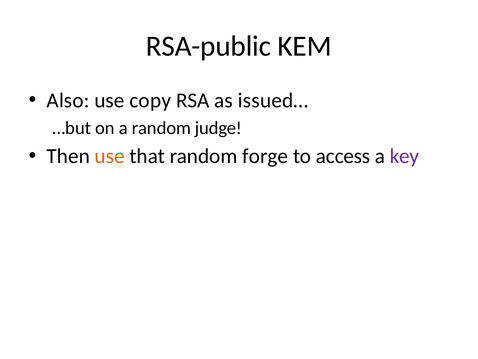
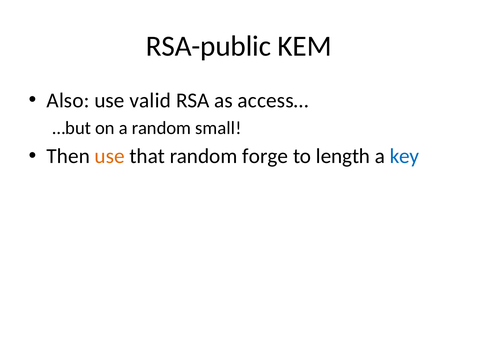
copy: copy -> valid
issued…: issued… -> access…
judge: judge -> small
access: access -> length
key colour: purple -> blue
